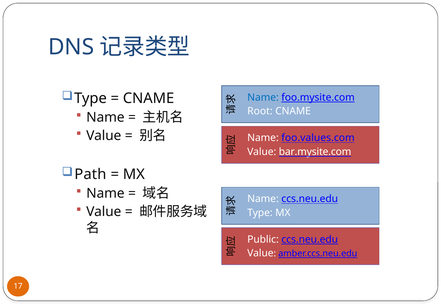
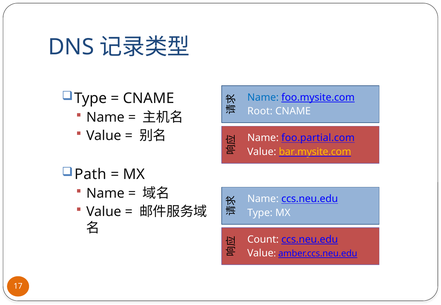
foo.values.com: foo.values.com -> foo.partial.com
bar.mysite.com colour: white -> yellow
Public: Public -> Count
